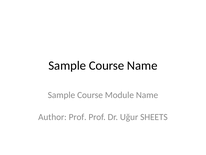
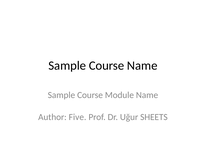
Author Prof: Prof -> Five
